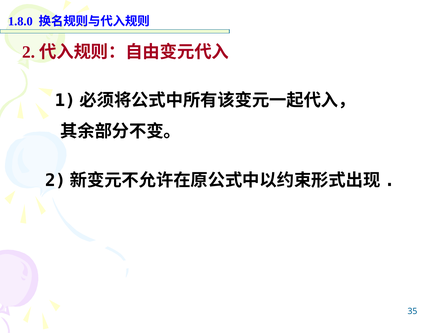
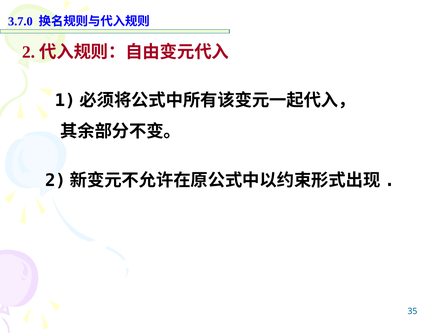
1.8.0: 1.8.0 -> 3.7.0
